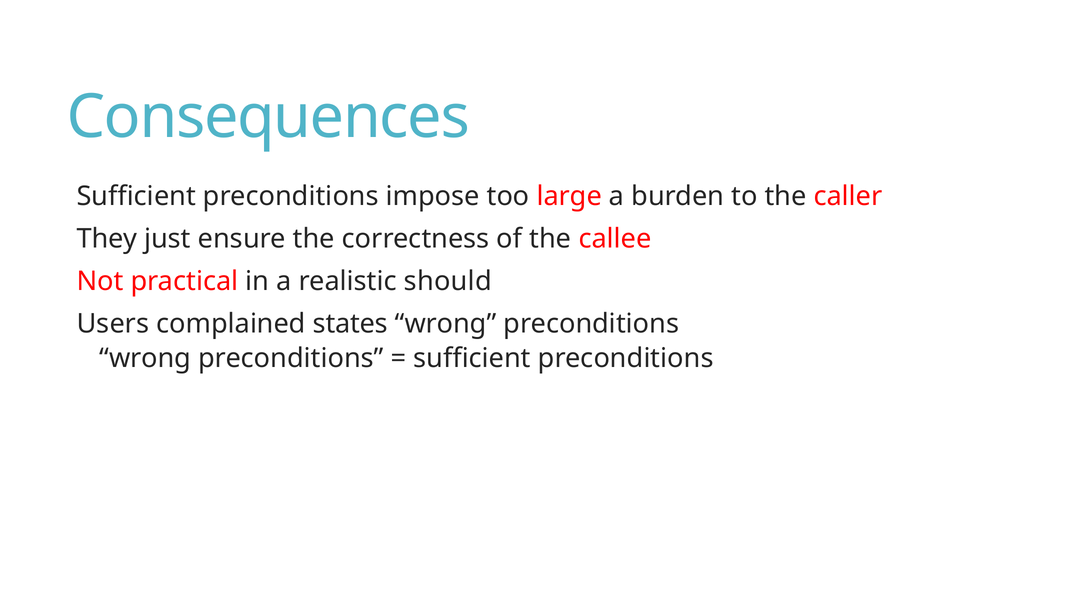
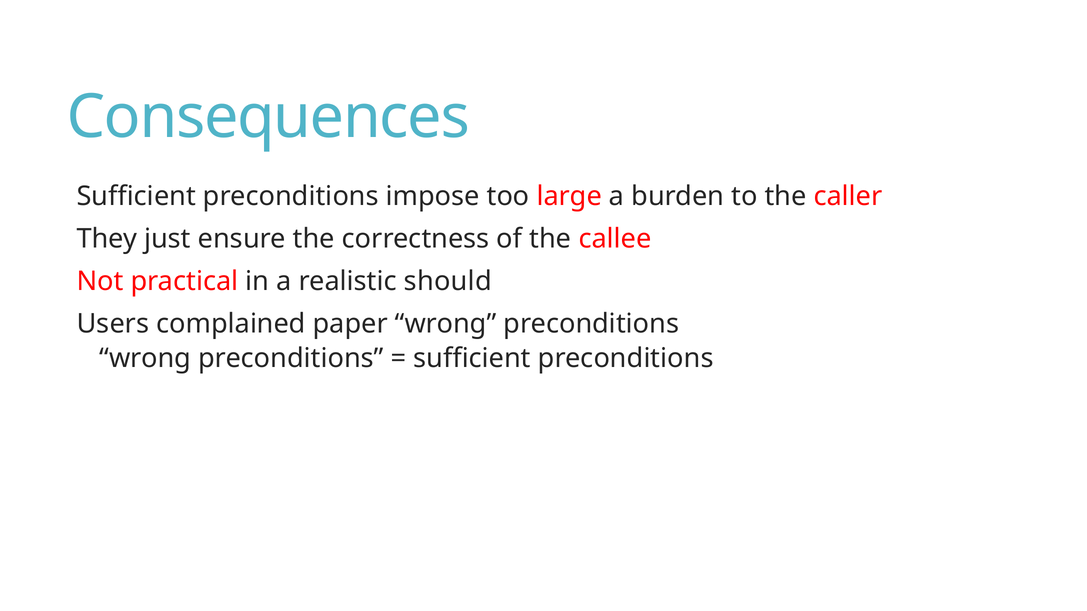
states: states -> paper
